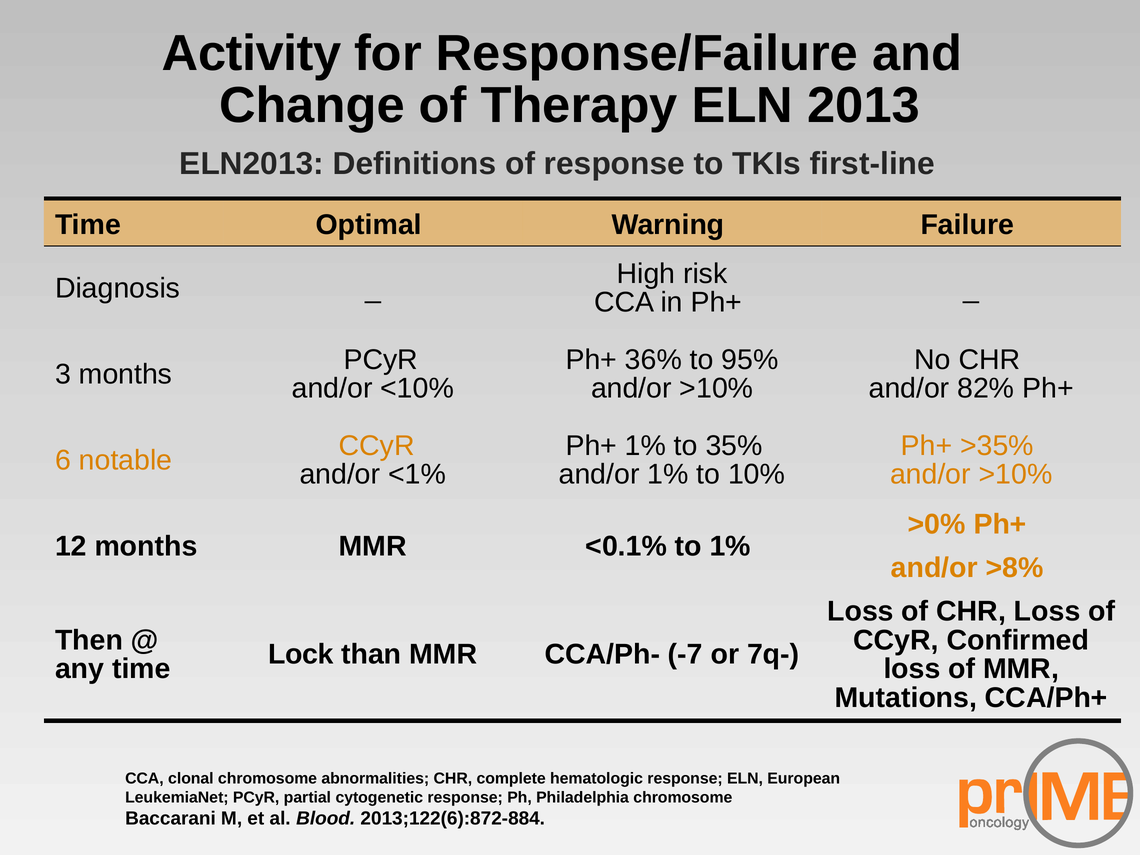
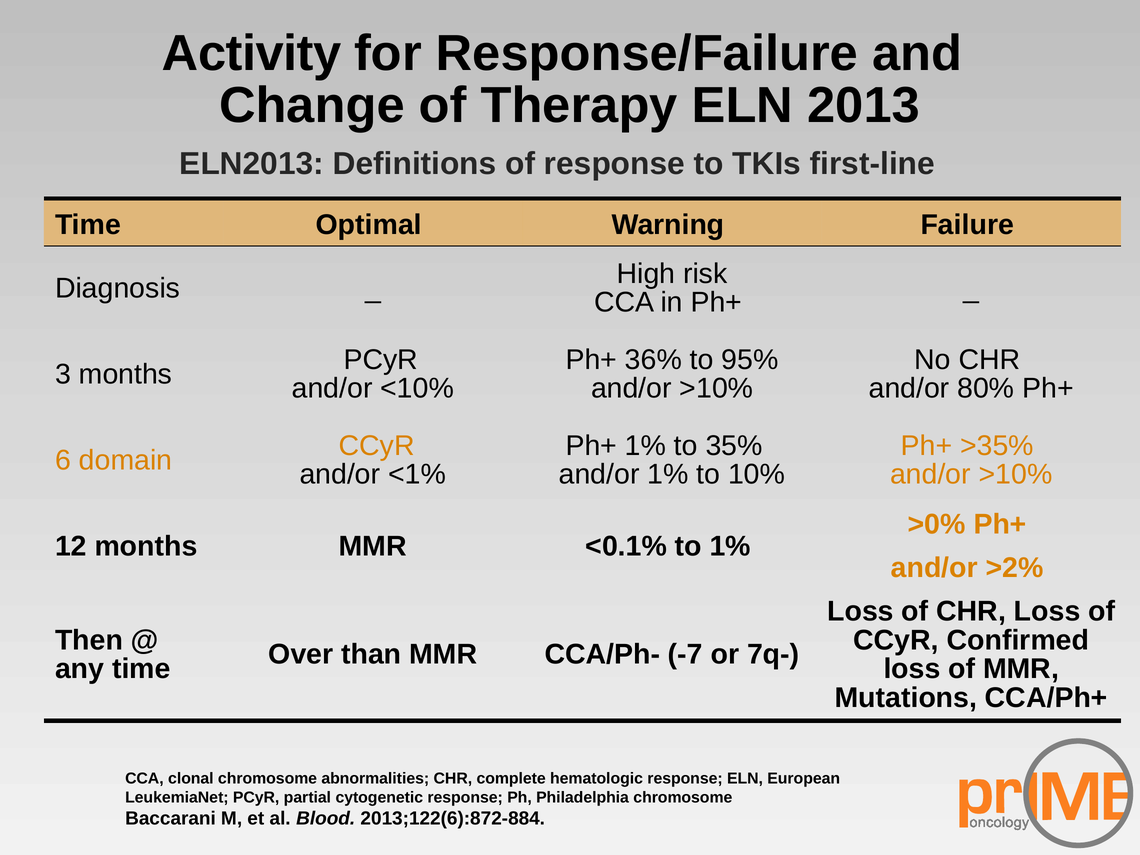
82%: 82% -> 80%
notable: notable -> domain
>8%: >8% -> >2%
Lock: Lock -> Over
